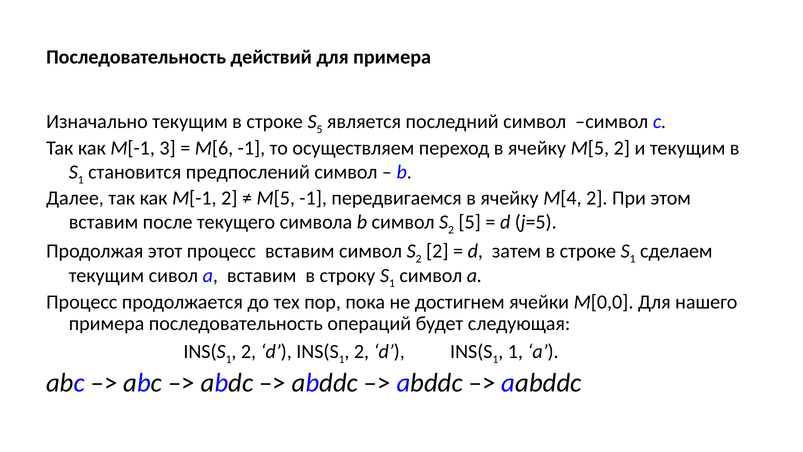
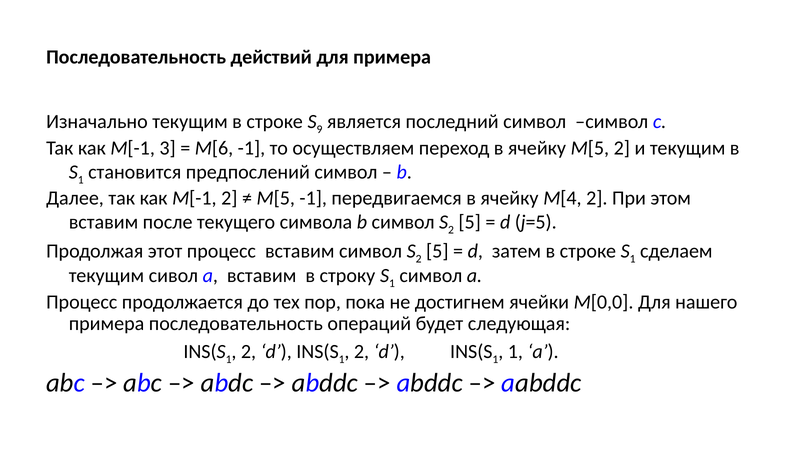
5 at (320, 129): 5 -> 9
2 at (437, 251): 2 -> 5
